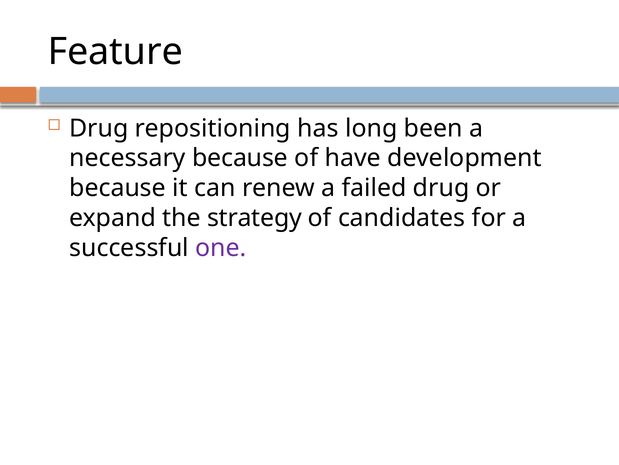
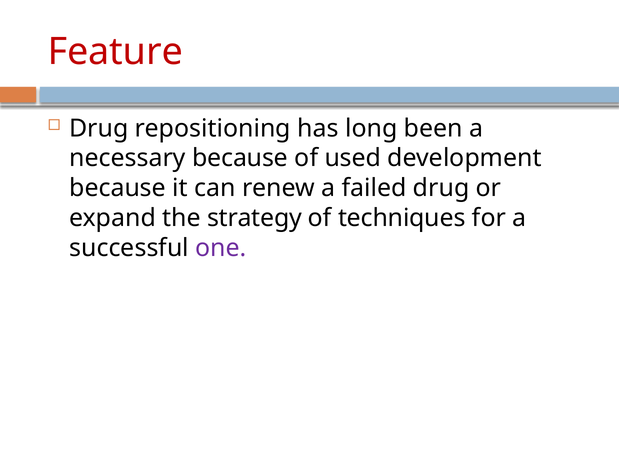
Feature colour: black -> red
have: have -> used
candidates: candidates -> techniques
